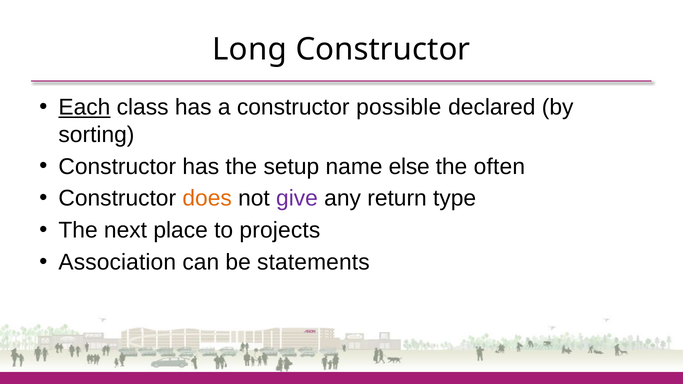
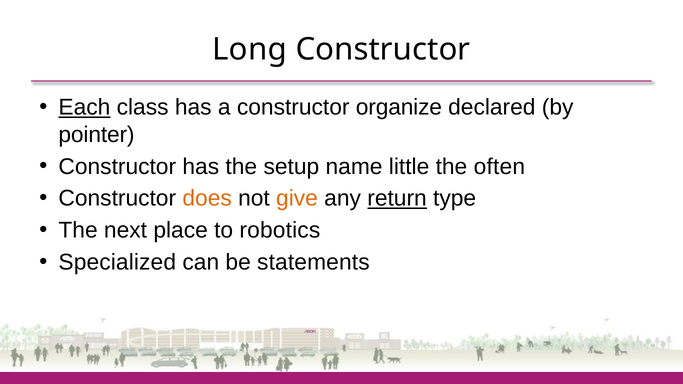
possible: possible -> organize
sorting: sorting -> pointer
else: else -> little
give colour: purple -> orange
return underline: none -> present
projects: projects -> robotics
Association: Association -> Specialized
